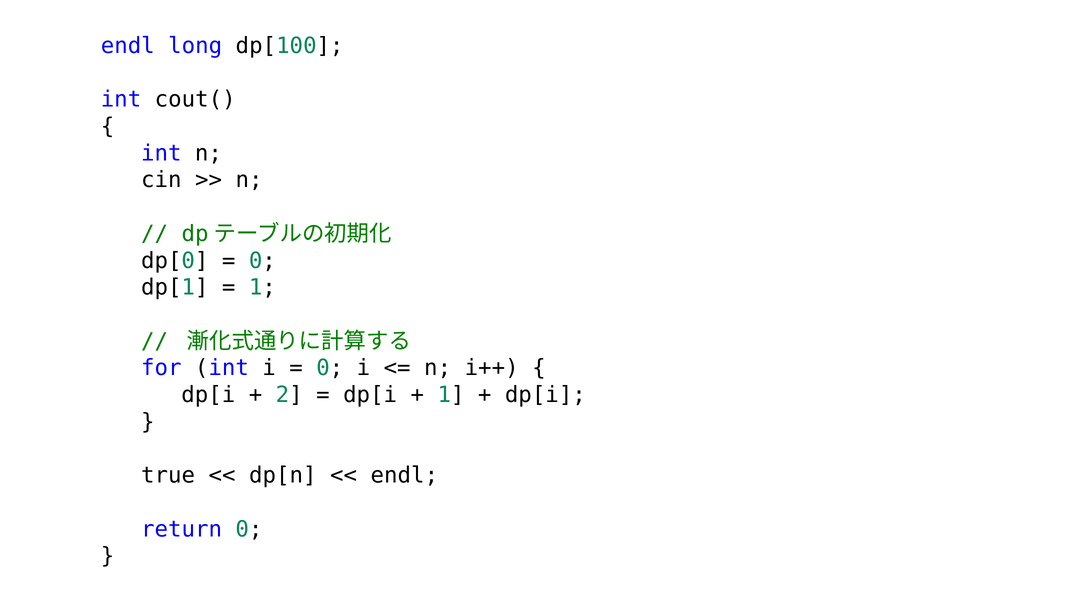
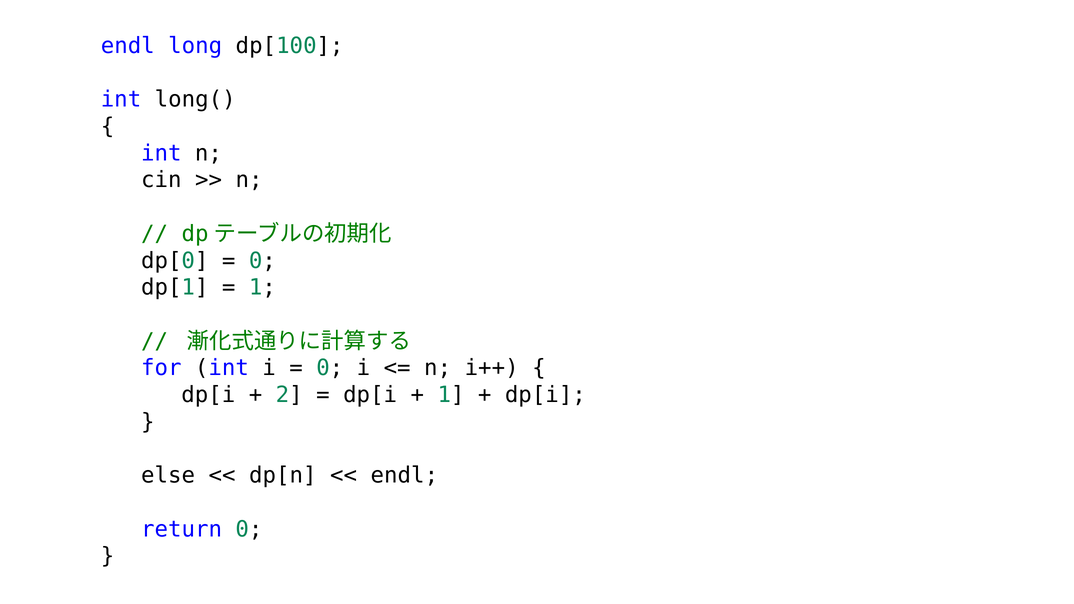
cout(: cout( -> long(
true: true -> else
